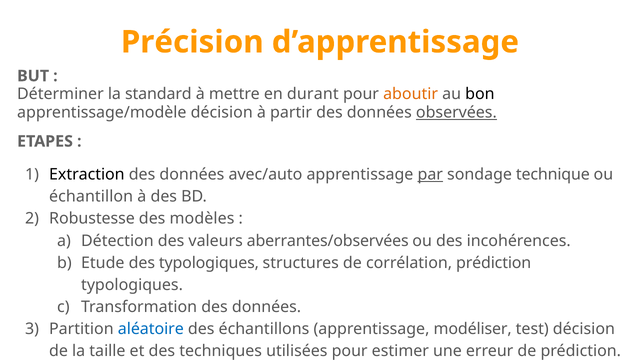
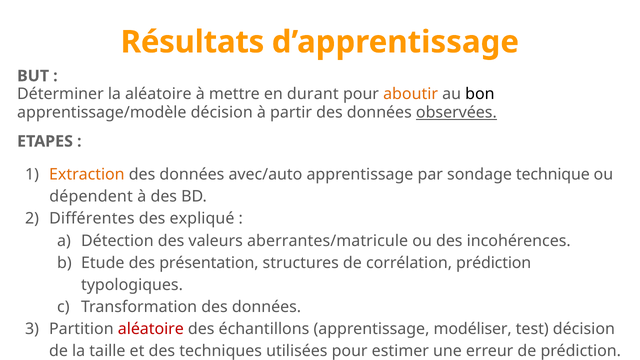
Précision: Précision -> Résultats
la standard: standard -> aléatoire
Extraction colour: black -> orange
par underline: present -> none
échantillon: échantillon -> dépendent
Robustesse: Robustesse -> Différentes
modèles: modèles -> expliqué
aberrantes/observées: aberrantes/observées -> aberrantes/matricule
des typologiques: typologiques -> présentation
aléatoire at (151, 329) colour: blue -> red
